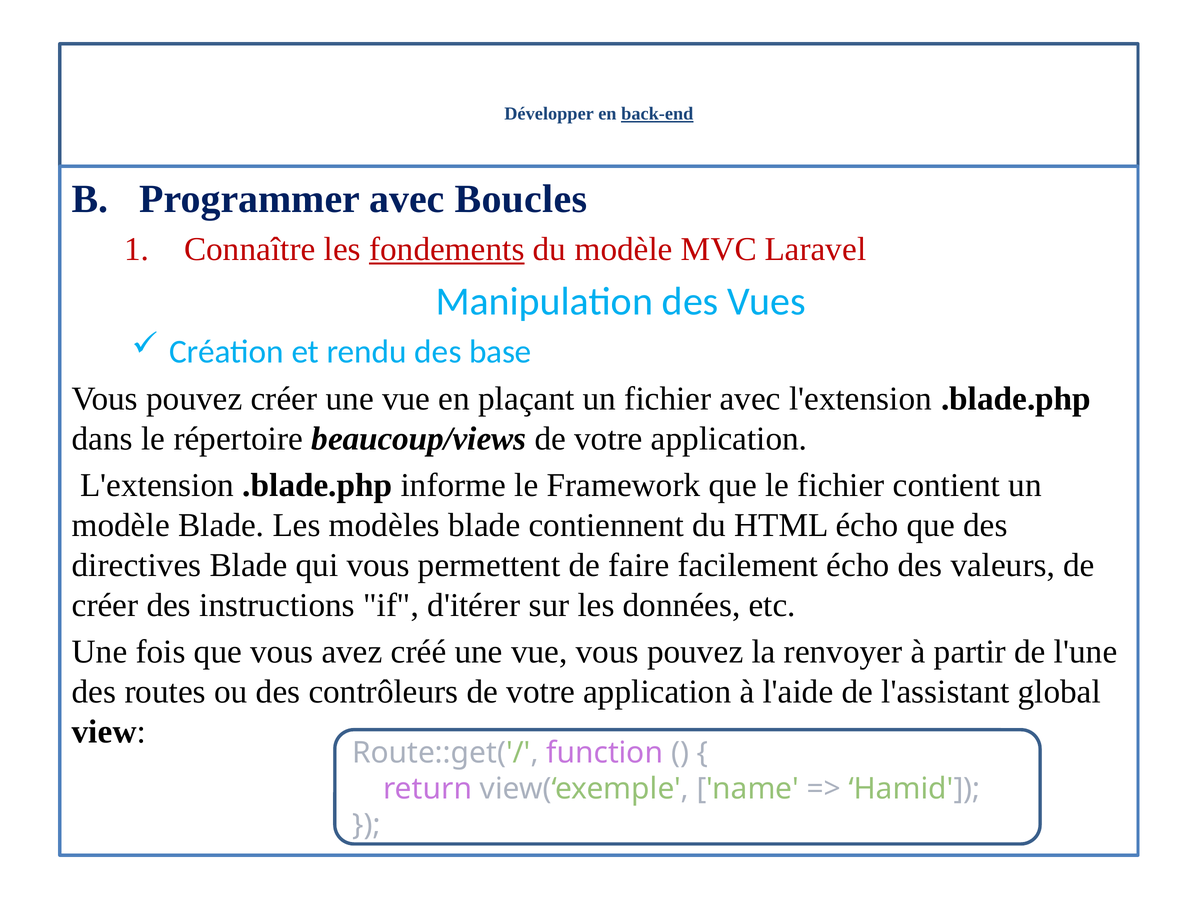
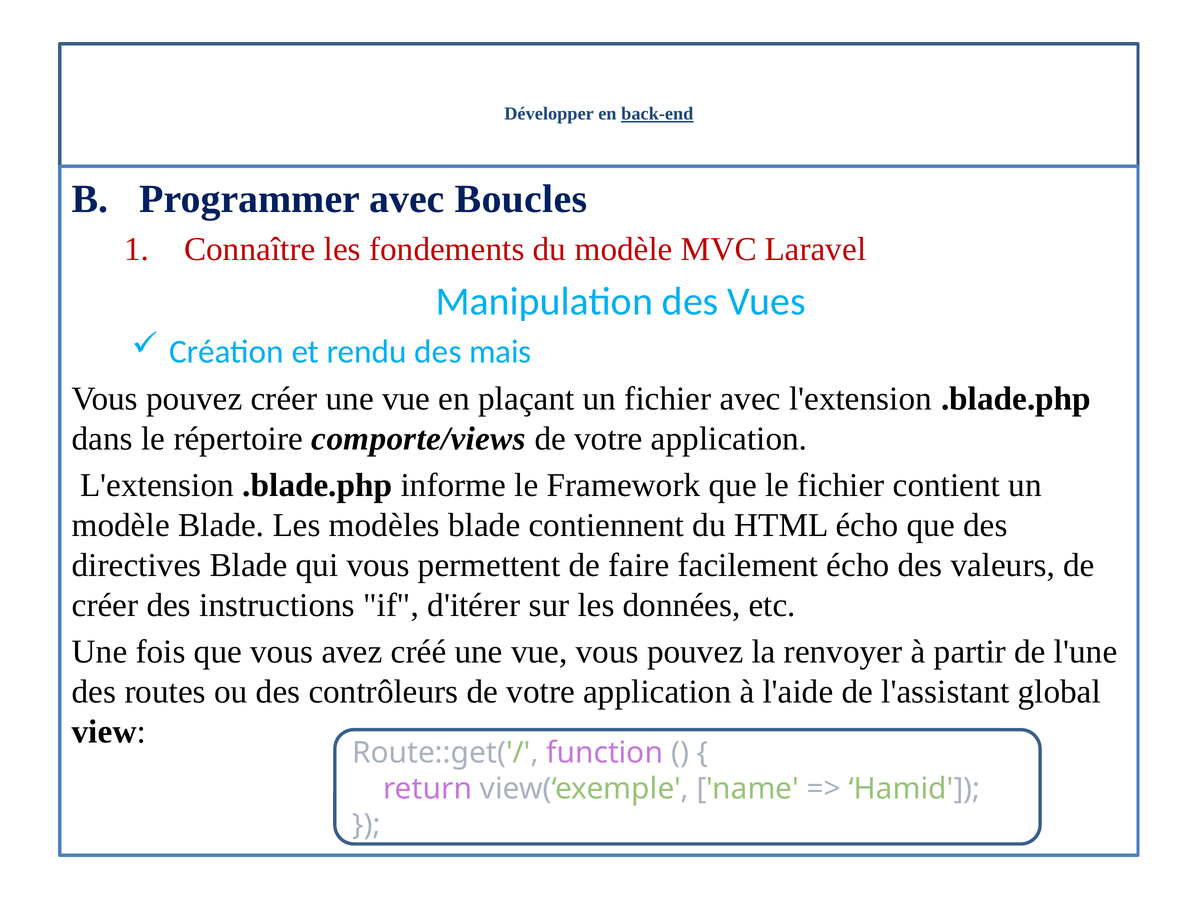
fondements underline: present -> none
base: base -> mais
beaucoup/views: beaucoup/views -> comporte/views
